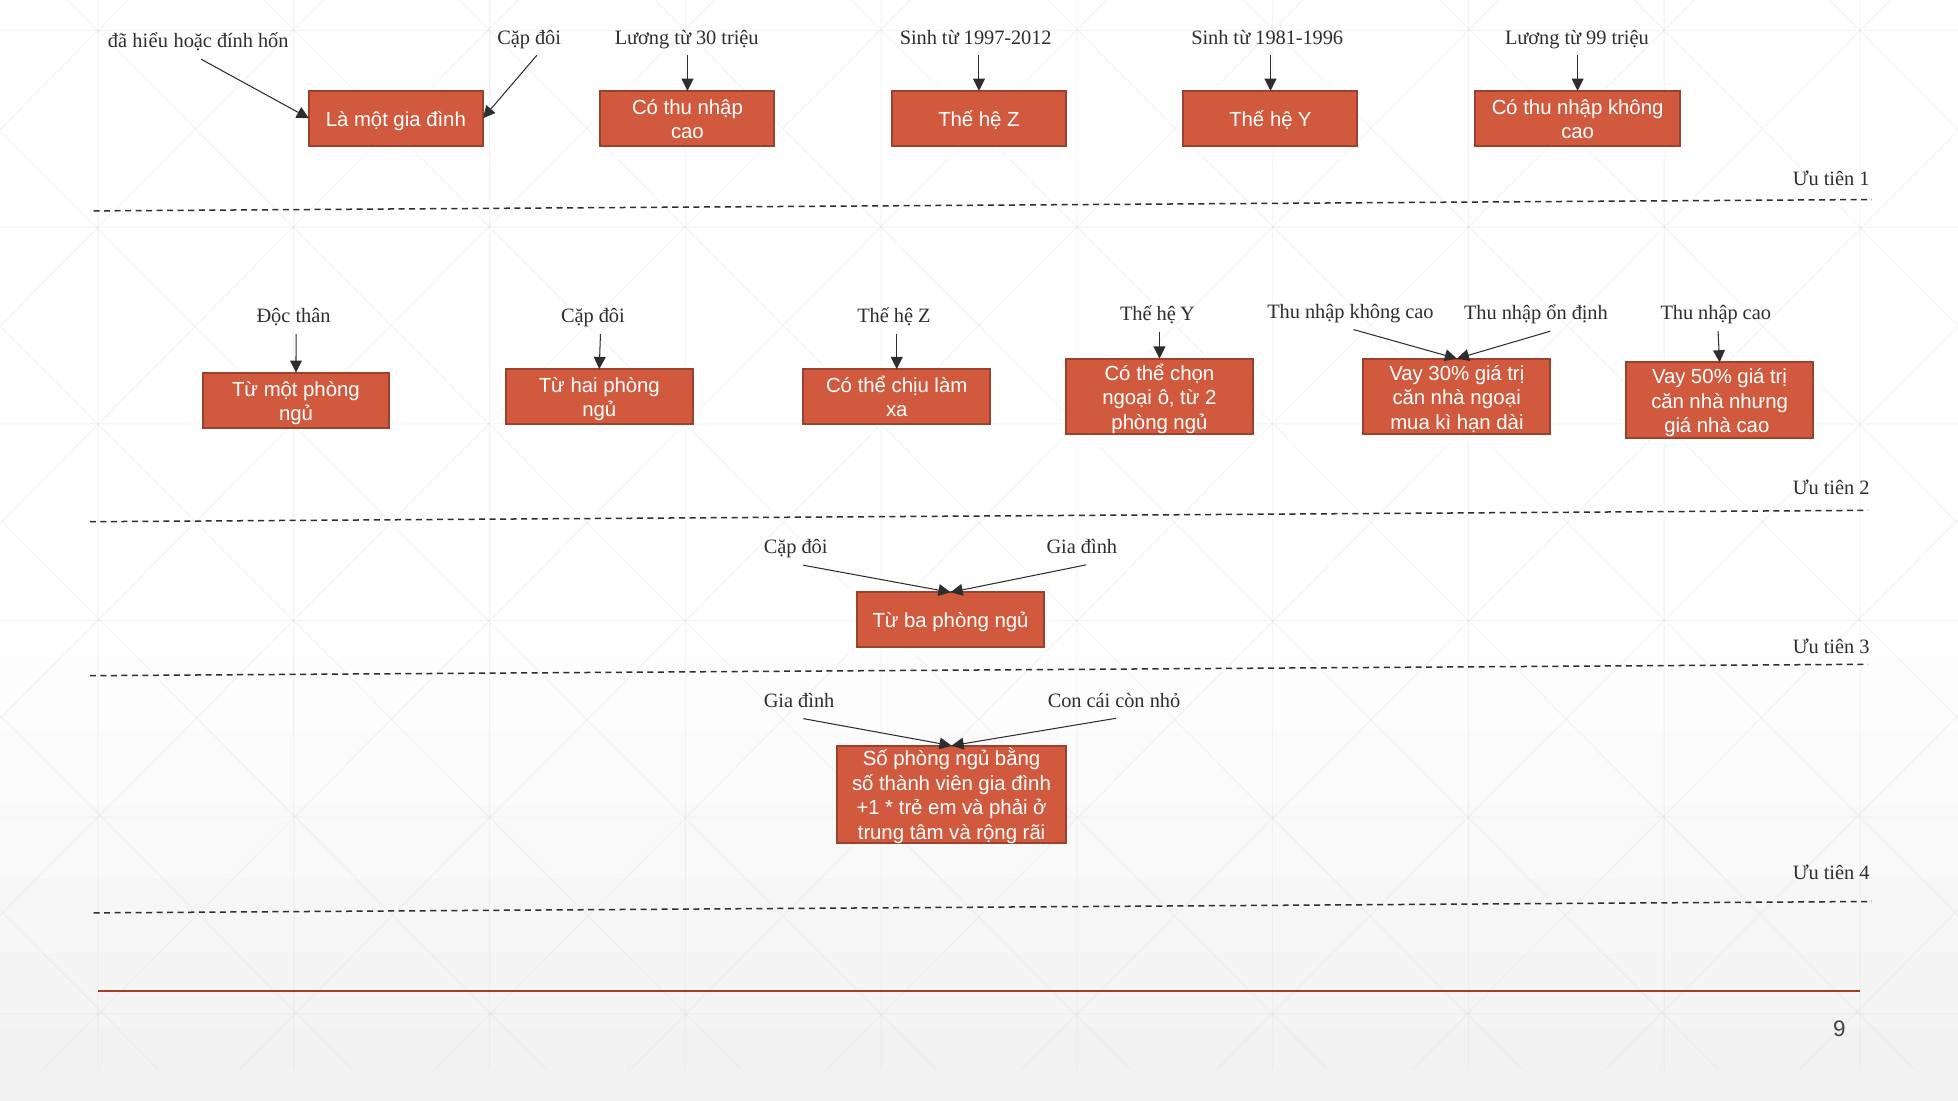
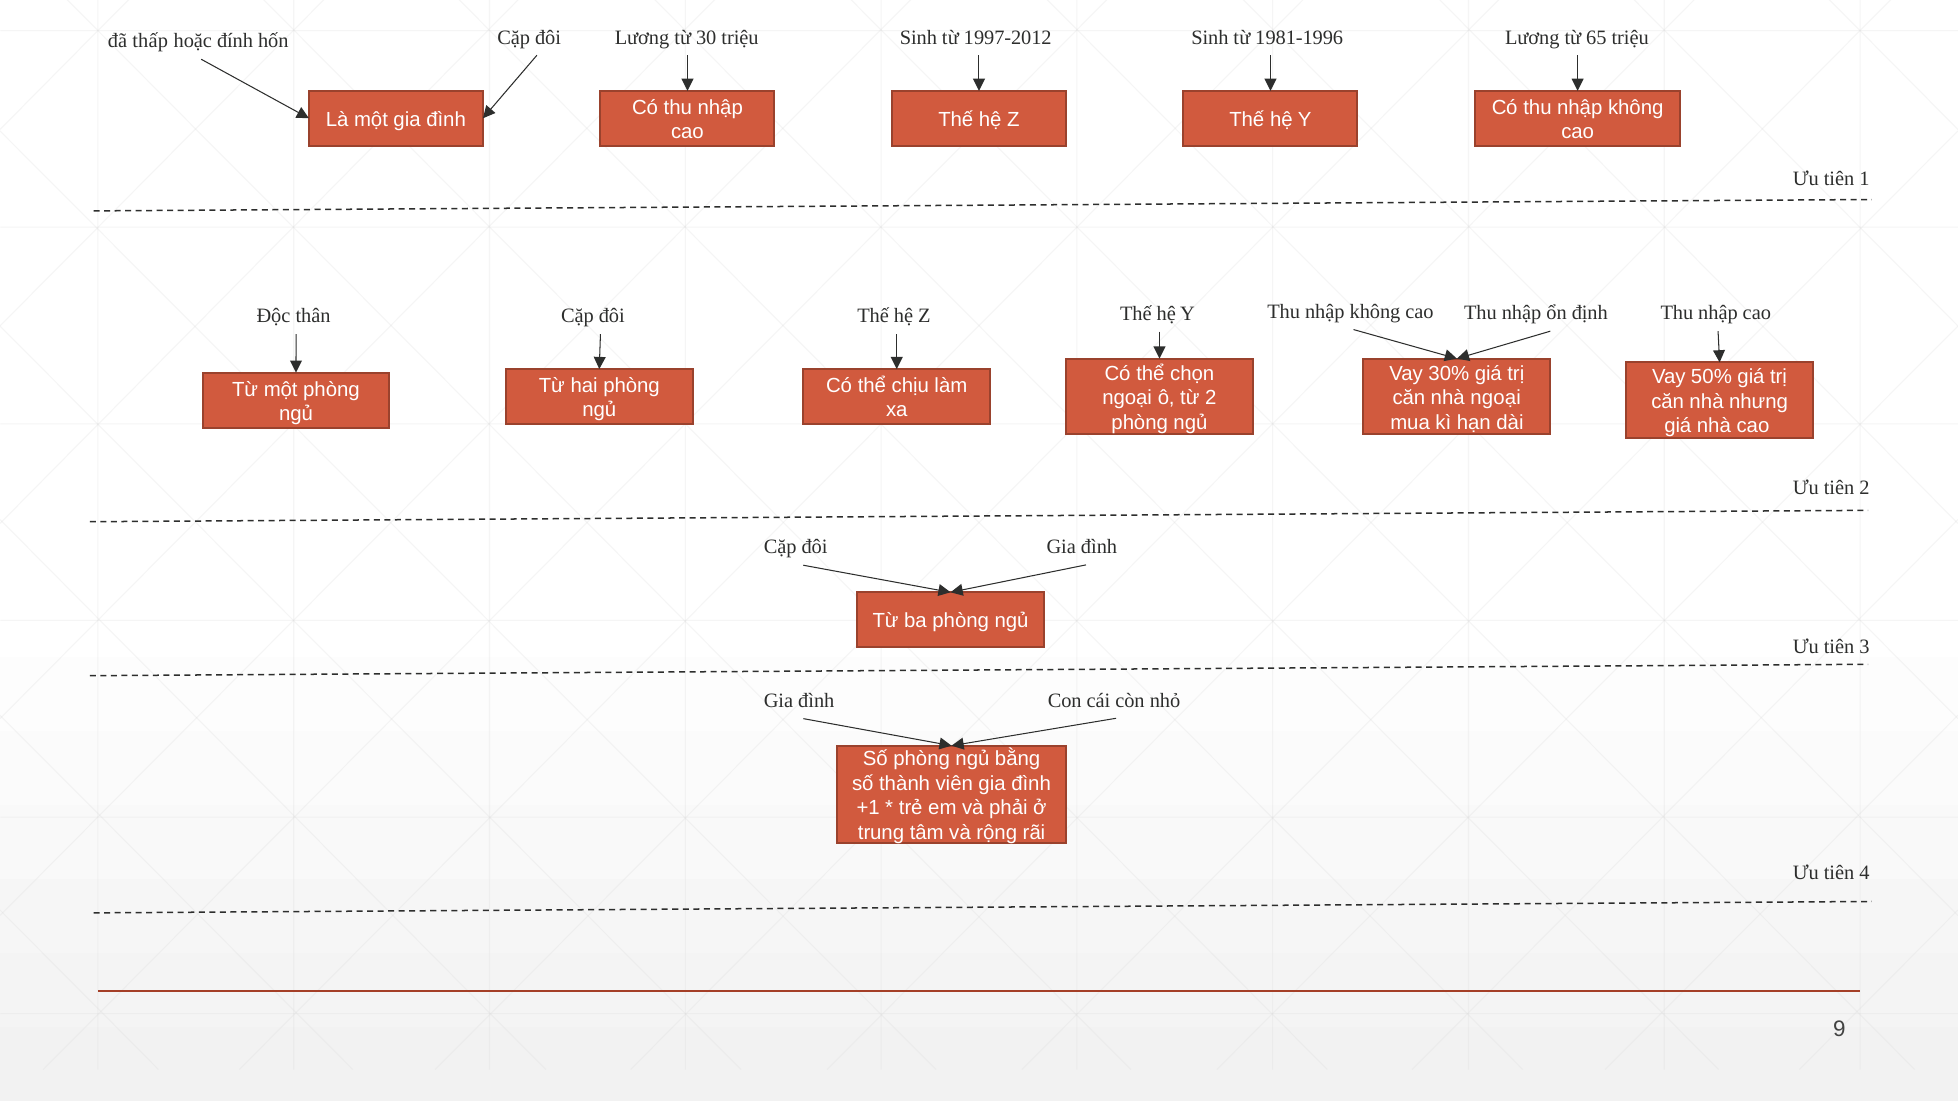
hiểu: hiểu -> thấp
99: 99 -> 65
